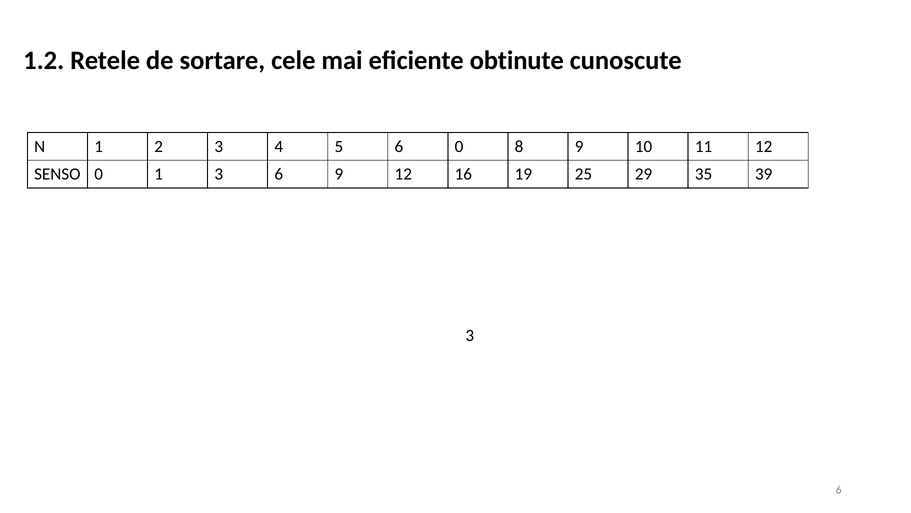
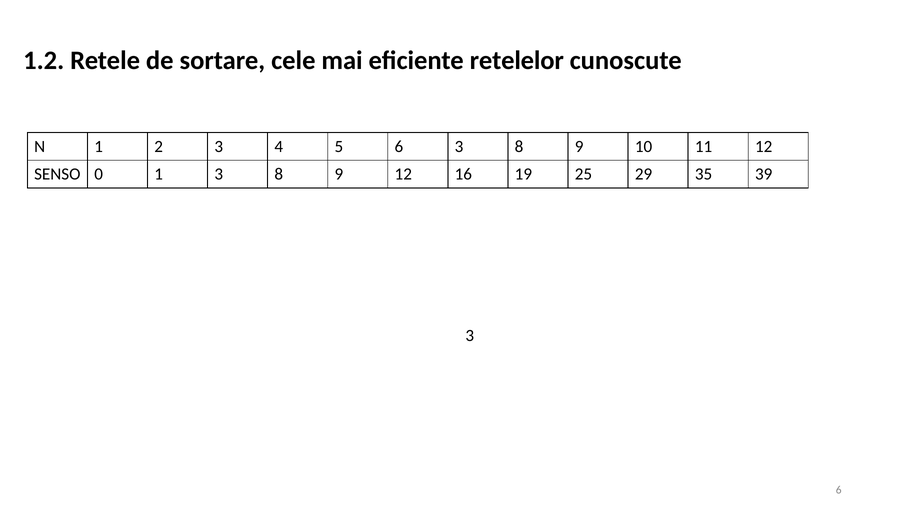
obtinute: obtinute -> retelelor
6 0: 0 -> 3
1 3 6: 6 -> 8
